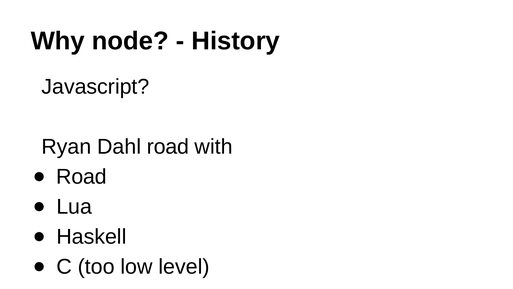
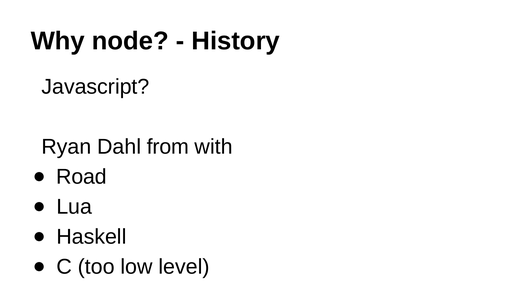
Dahl road: road -> from
